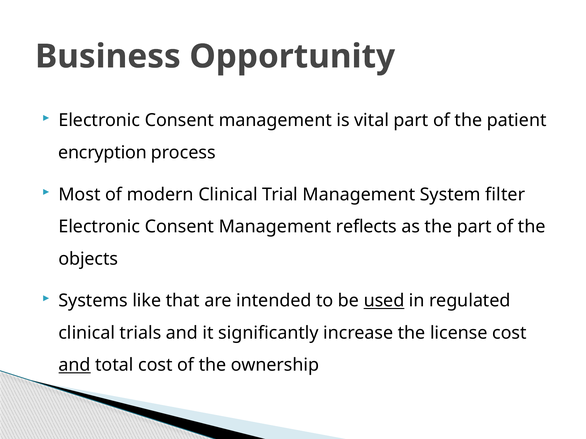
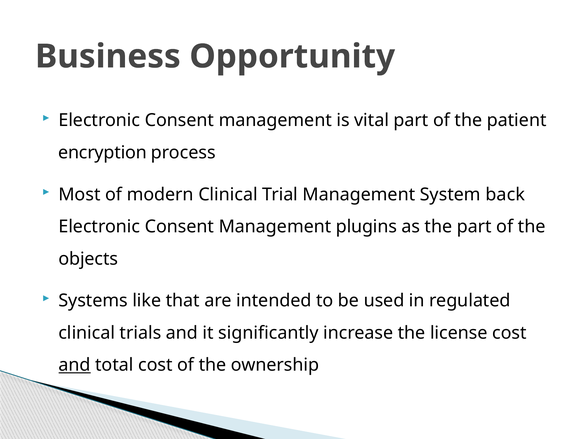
filter: filter -> back
reflects: reflects -> plugins
used underline: present -> none
